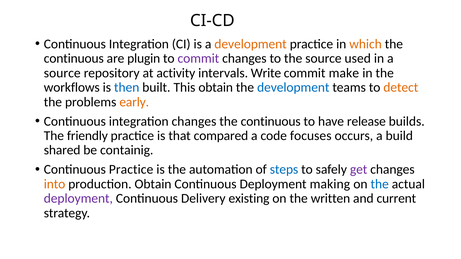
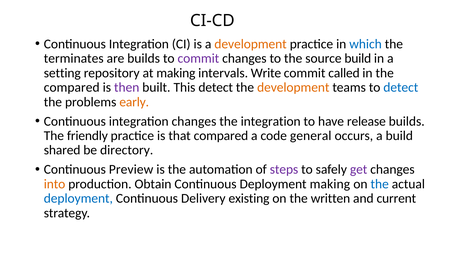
which colour: orange -> blue
continuous at (74, 59): continuous -> terminates
are plugin: plugin -> builds
source used: used -> build
source at (62, 73): source -> setting
at activity: activity -> making
make: make -> called
workflows at (72, 88): workflows -> compared
then colour: blue -> purple
This obtain: obtain -> detect
development at (293, 88) colour: blue -> orange
detect at (401, 88) colour: orange -> blue
continuous at (271, 121): continuous -> integration
focuses: focuses -> general
containig: containig -> directory
Continuous Practice: Practice -> Preview
steps colour: blue -> purple
deployment at (78, 199) colour: purple -> blue
